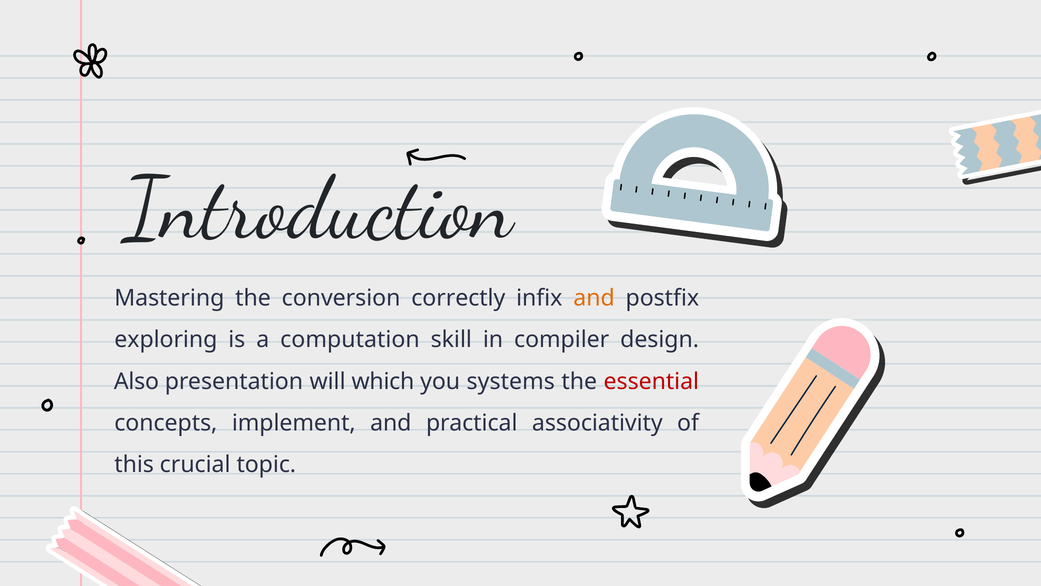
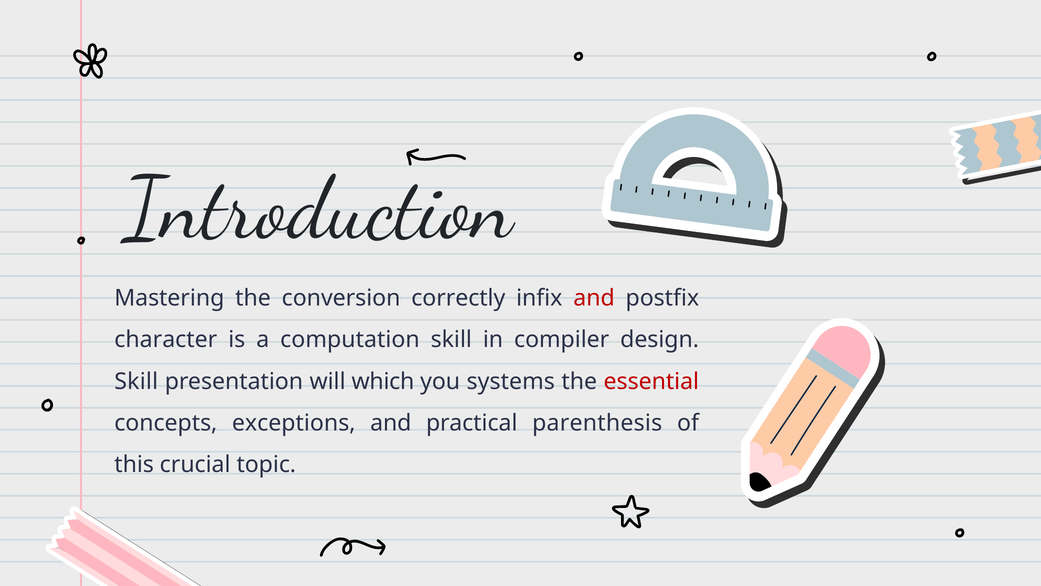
and at (594, 298) colour: orange -> red
exploring: exploring -> character
Also at (136, 381): Also -> Skill
implement: implement -> exceptions
associativity: associativity -> parenthesis
